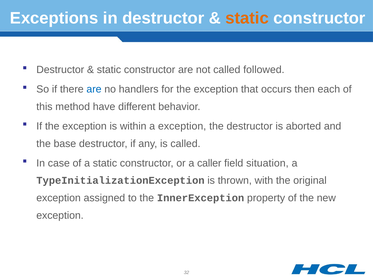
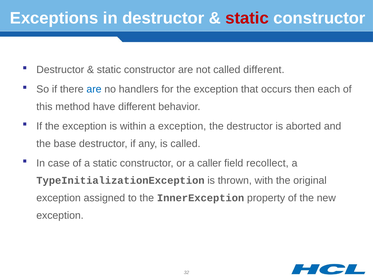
static at (247, 18) colour: orange -> red
called followed: followed -> different
situation: situation -> recollect
